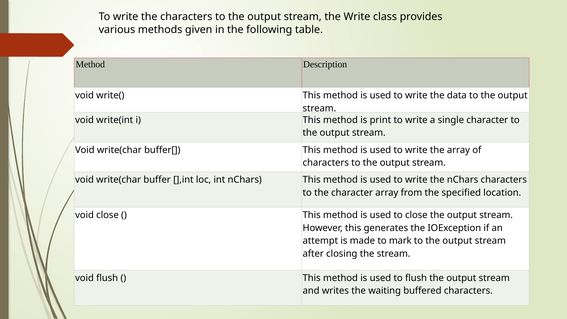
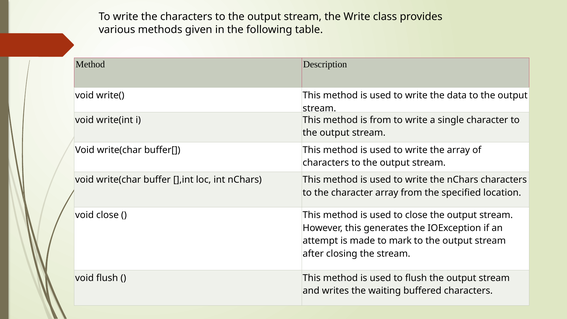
is print: print -> from
